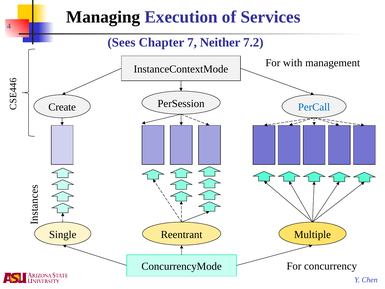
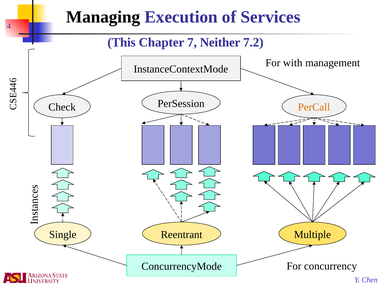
Sees: Sees -> This
Create: Create -> Check
PerCall colour: blue -> orange
